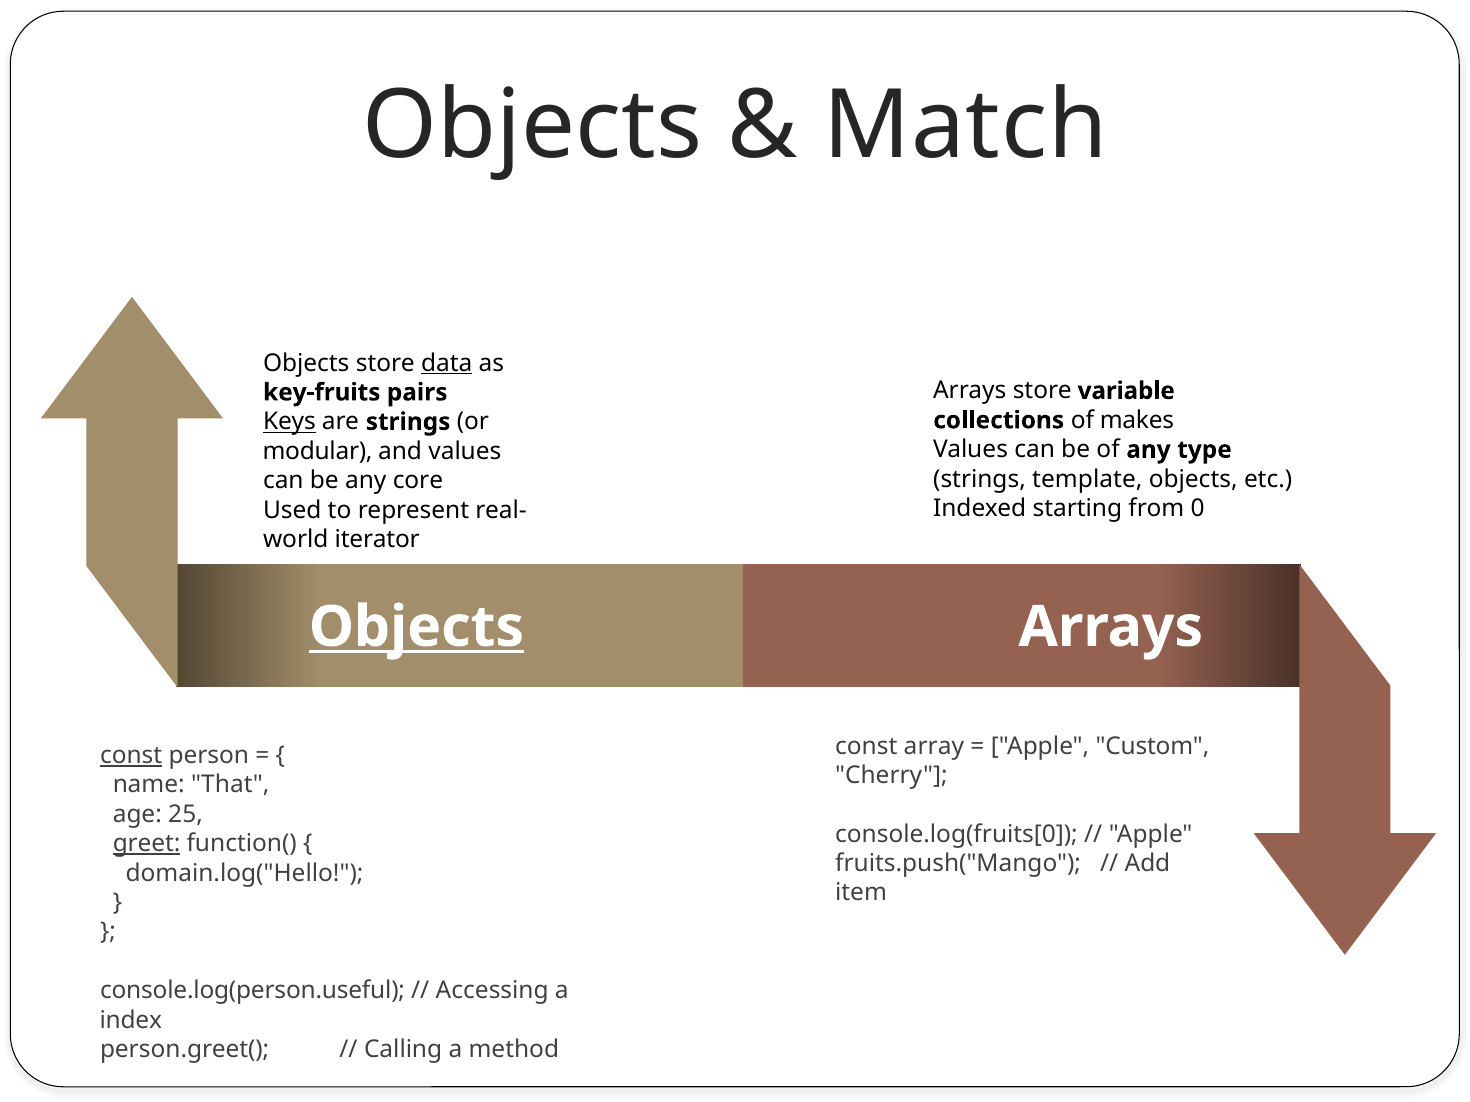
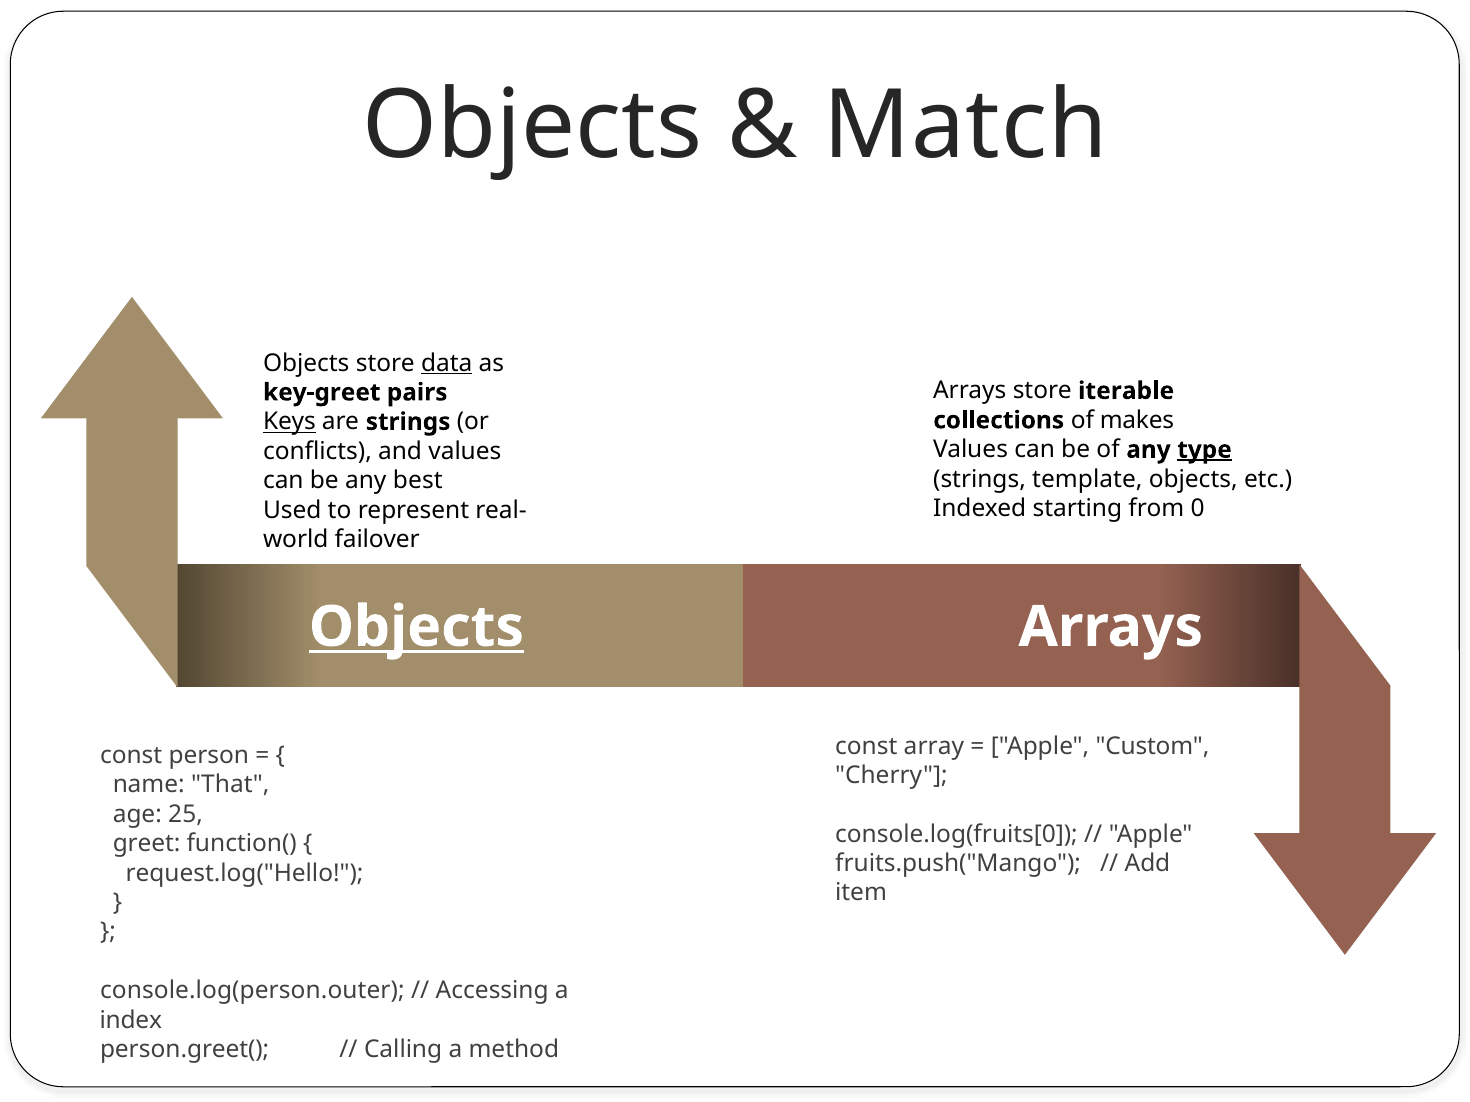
variable: variable -> iterable
key-fruits: key-fruits -> key-greet
type underline: none -> present
modular: modular -> conflicts
core: core -> best
iterator: iterator -> failover
const at (131, 756) underline: present -> none
greet underline: present -> none
domain.log("Hello: domain.log("Hello -> request.log("Hello
console.log(person.useful: console.log(person.useful -> console.log(person.outer
